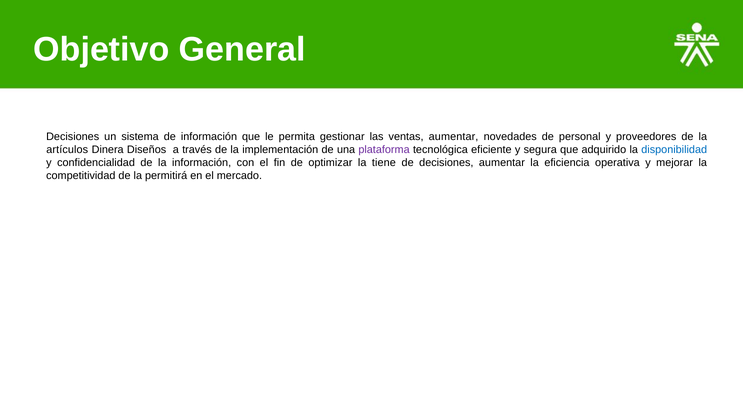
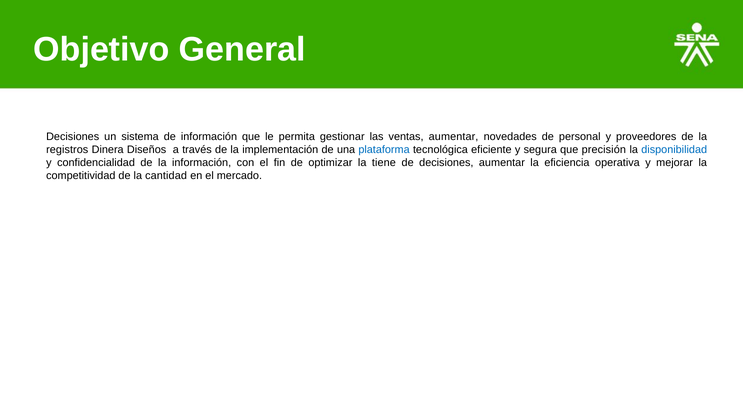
artículos: artículos -> registros
plataforma colour: purple -> blue
adquirido: adquirido -> precisión
permitirá: permitirá -> cantidad
